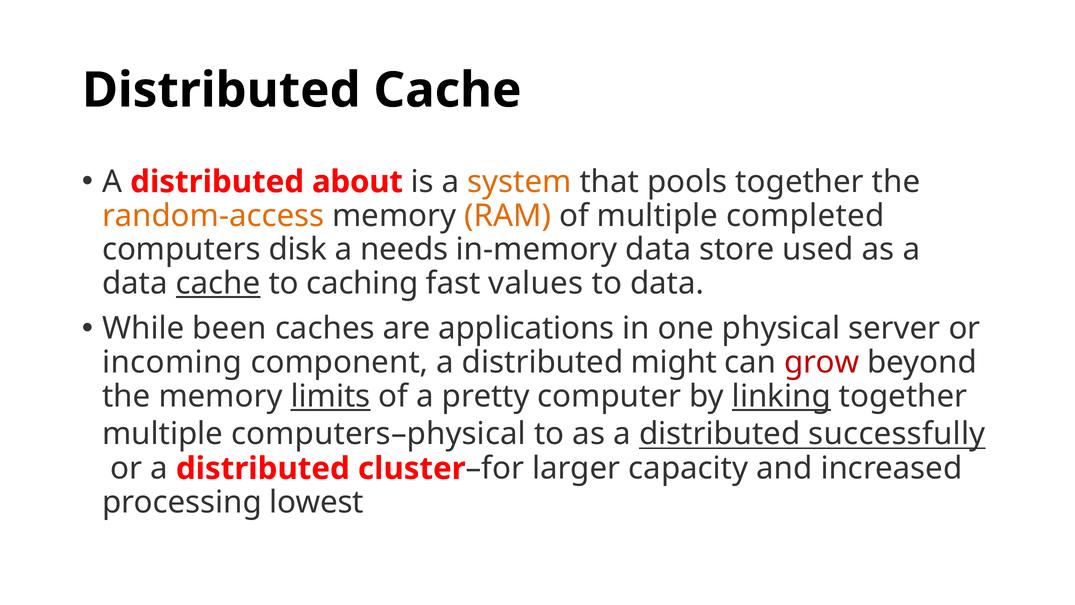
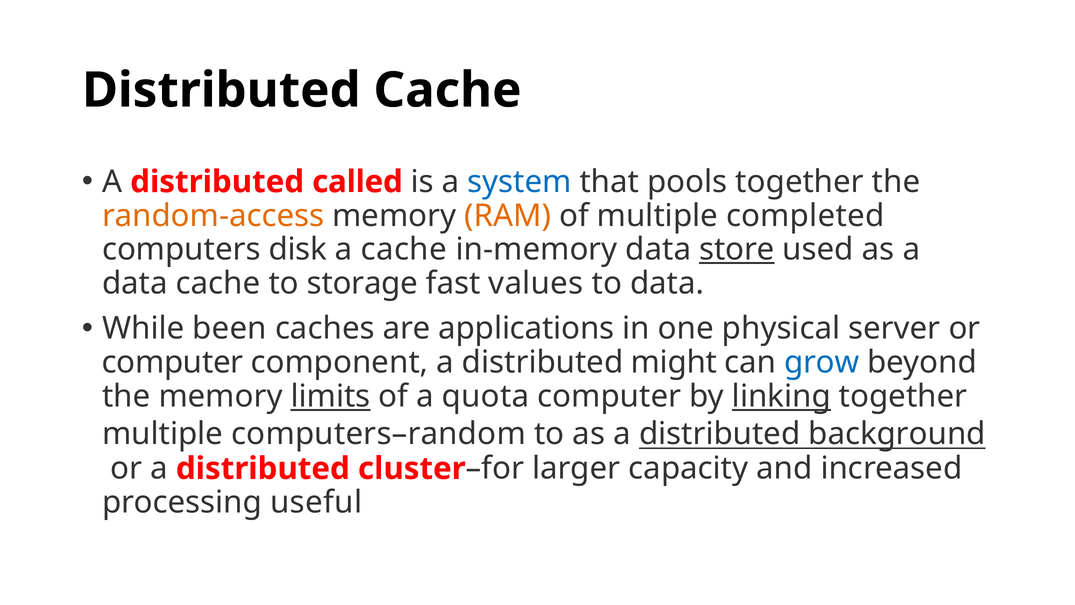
about: about -> called
system colour: orange -> blue
a needs: needs -> cache
store underline: none -> present
cache at (218, 283) underline: present -> none
caching: caching -> storage
incoming at (172, 362): incoming -> computer
grow colour: red -> blue
pretty: pretty -> quota
computers–physical: computers–physical -> computers–random
successfully: successfully -> background
lowest: lowest -> useful
